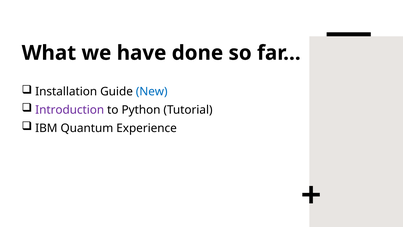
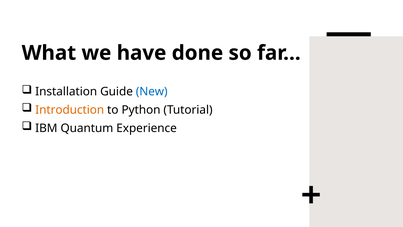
Introduction colour: purple -> orange
